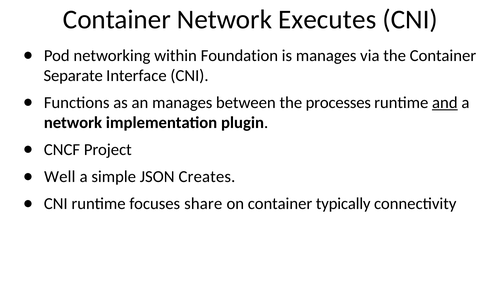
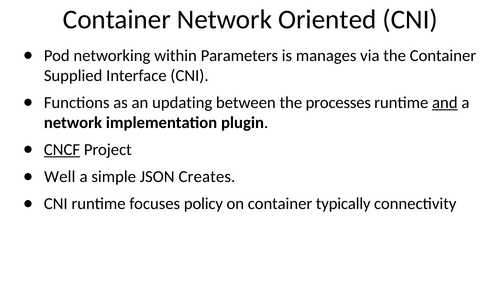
Executes: Executes -> Oriented
Foundation: Foundation -> Parameters
Separate: Separate -> Supplied
an manages: manages -> updating
CNCF underline: none -> present
share: share -> policy
